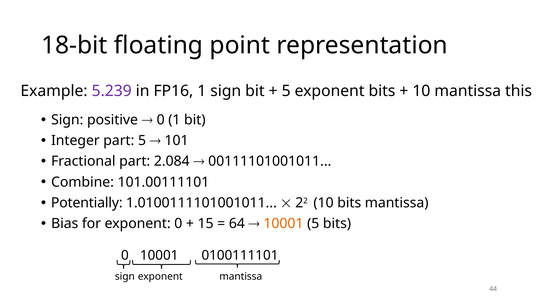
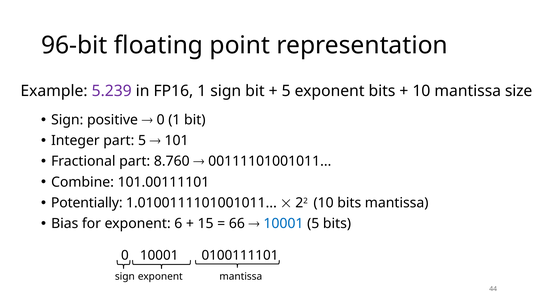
18-bit: 18-bit -> 96-bit
this: this -> size
2.084: 2.084 -> 8.760
exponent 0: 0 -> 6
64: 64 -> 66
10001 at (283, 223) colour: orange -> blue
